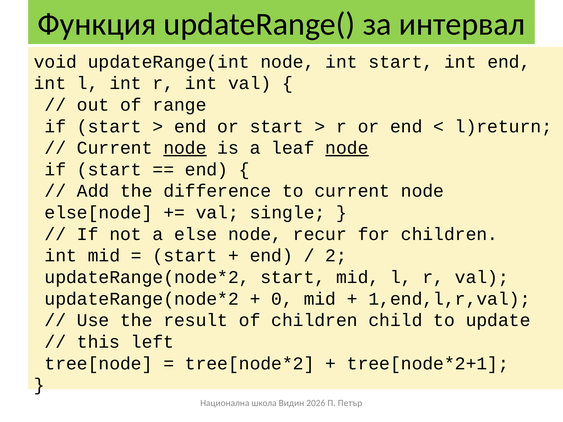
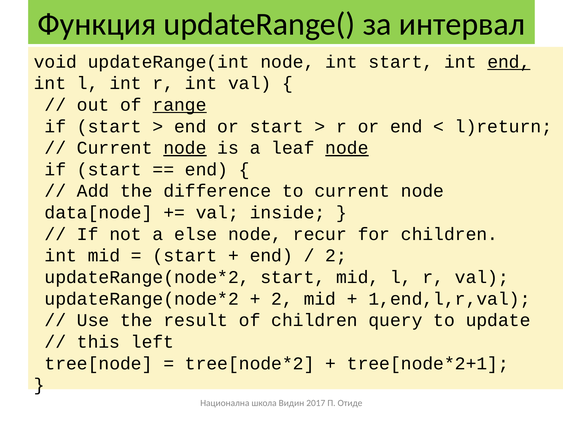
end at (509, 62) underline: none -> present
range underline: none -> present
else[node: else[node -> data[node
single: single -> inside
0 at (282, 299): 0 -> 2
child: child -> query
2026: 2026 -> 2017
Петър: Петър -> Отиде
